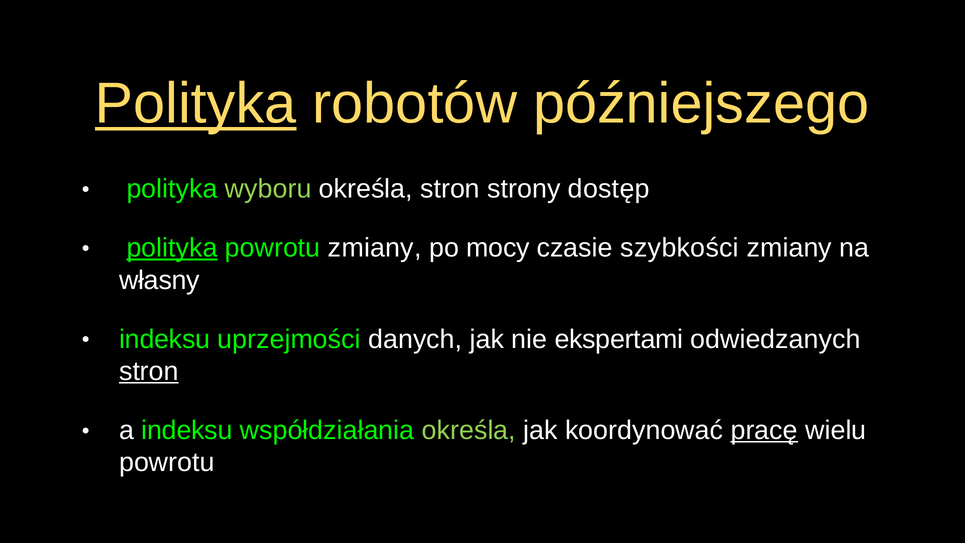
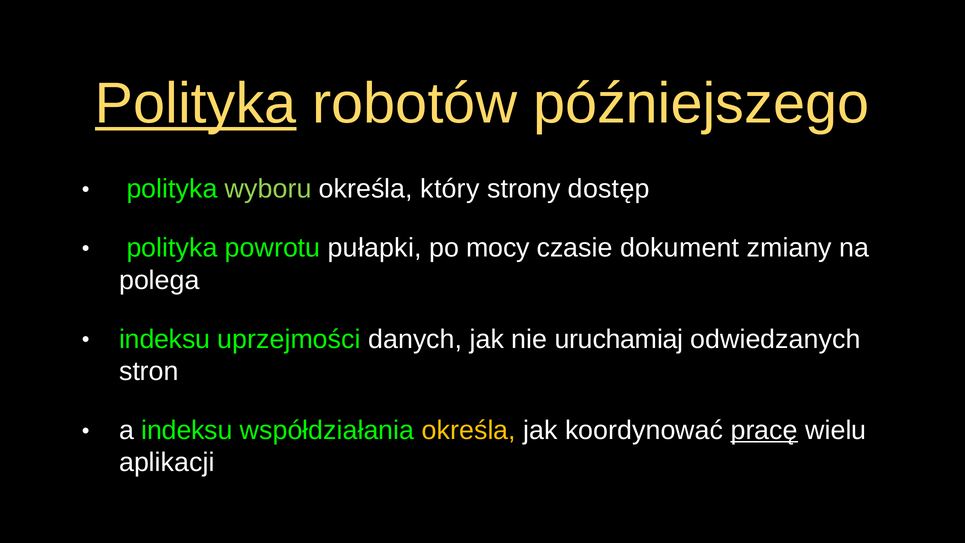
określa stron: stron -> który
polityka at (172, 248) underline: present -> none
powrotu zmiany: zmiany -> pułapki
szybkości: szybkości -> dokument
własny: własny -> polega
ekspertami: ekspertami -> uruchamiaj
stron at (149, 371) underline: present -> none
określa at (469, 430) colour: light green -> yellow
powrotu at (167, 462): powrotu -> aplikacji
